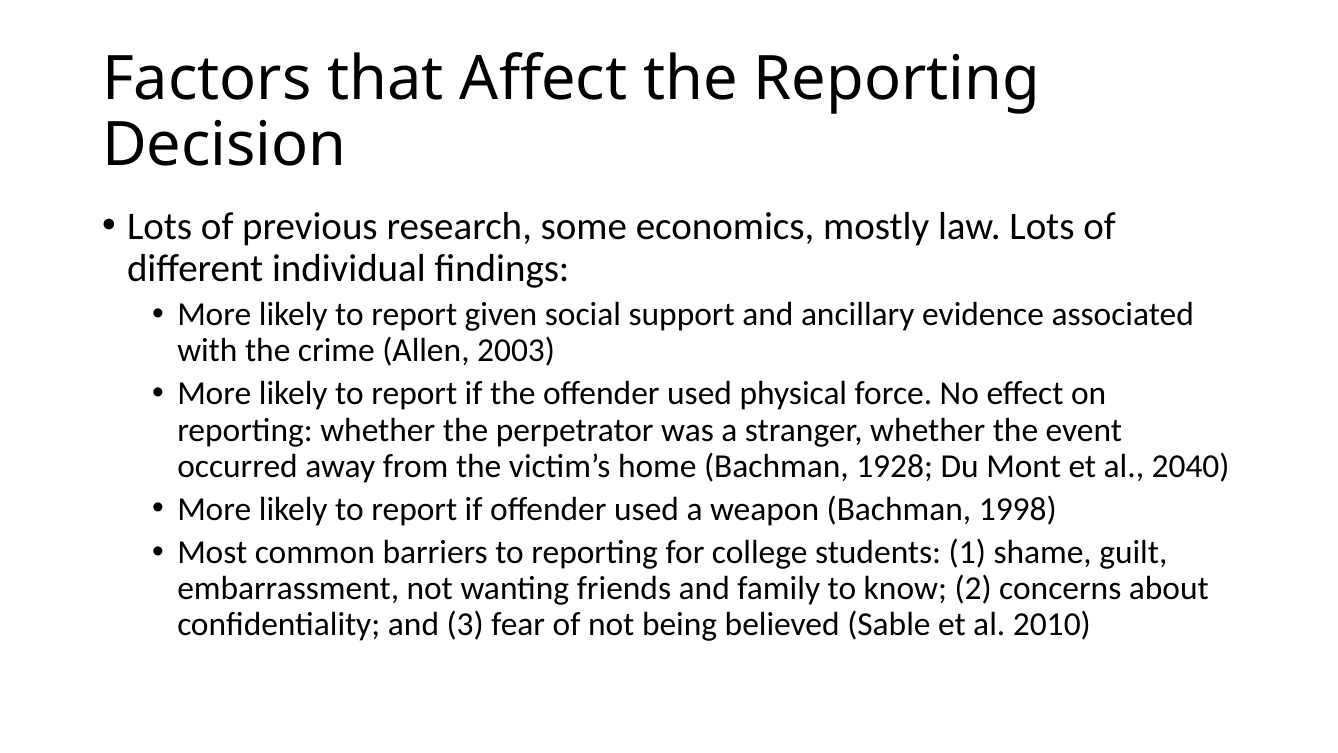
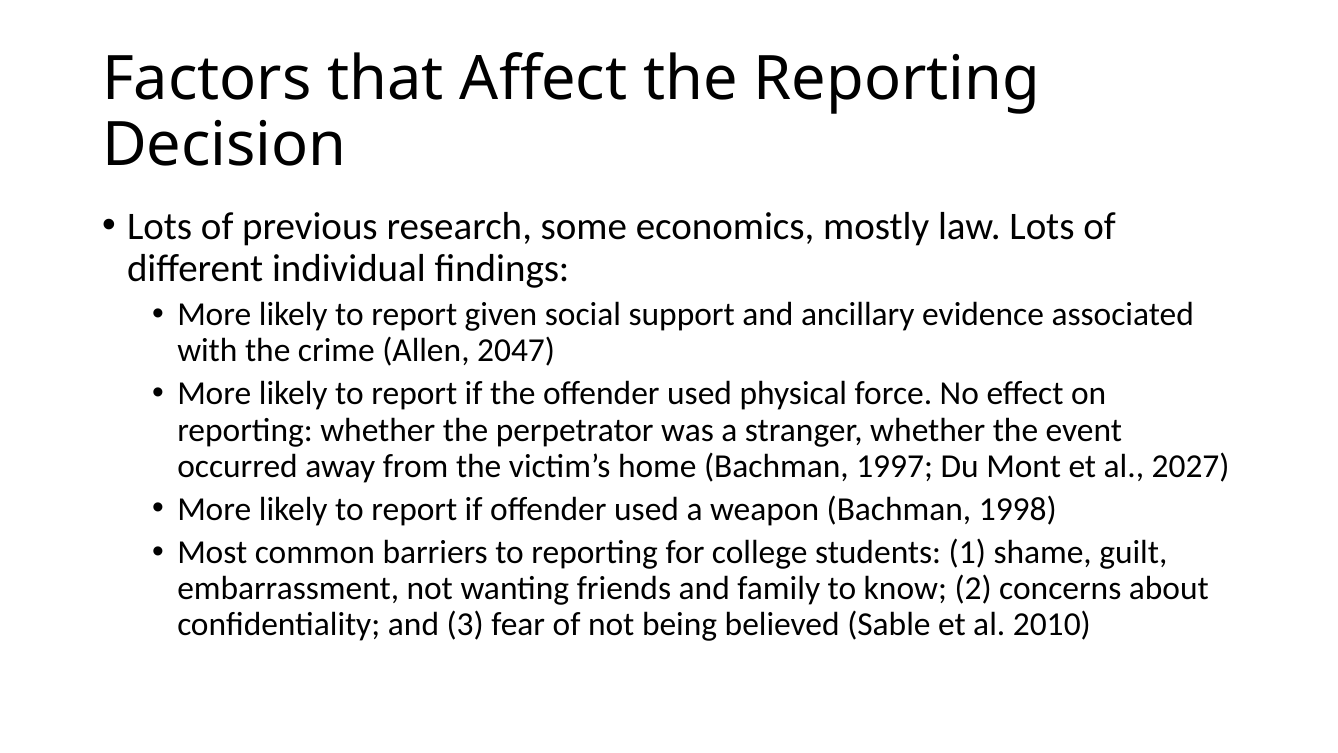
2003: 2003 -> 2047
1928: 1928 -> 1997
2040: 2040 -> 2027
